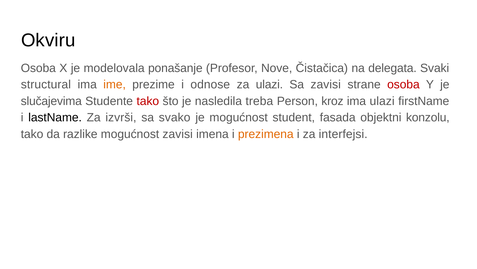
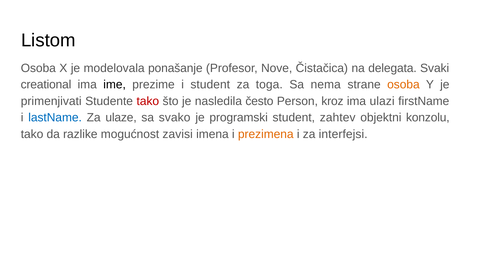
Okviru: Okviru -> Listom
structural: structural -> creational
ime colour: orange -> black
i odnose: odnose -> student
za ulazi: ulazi -> toga
Sa zavisi: zavisi -> nema
osoba at (403, 84) colour: red -> orange
slučajevima: slučajevima -> primenjivati
treba: treba -> često
lastName colour: black -> blue
izvrši: izvrši -> ulaze
je mogućnost: mogućnost -> programski
fasada: fasada -> zahtev
